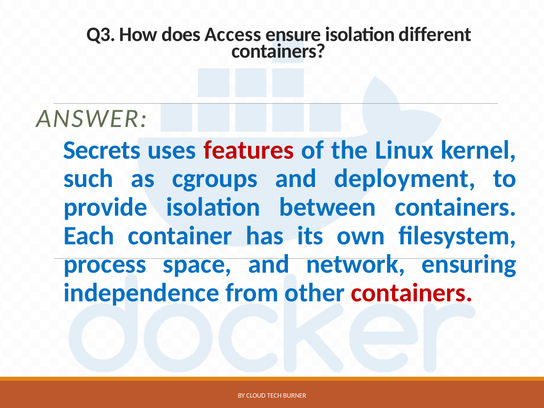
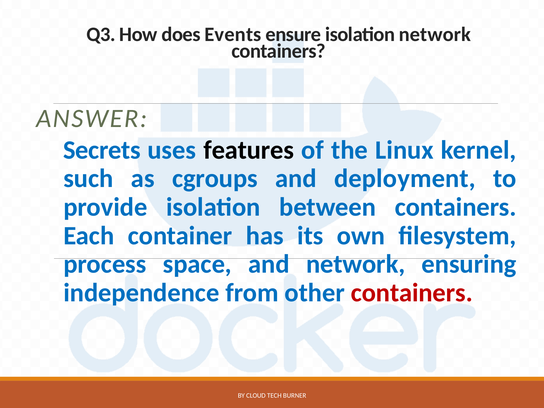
Access: Access -> Events
isolation different: different -> network
features colour: red -> black
